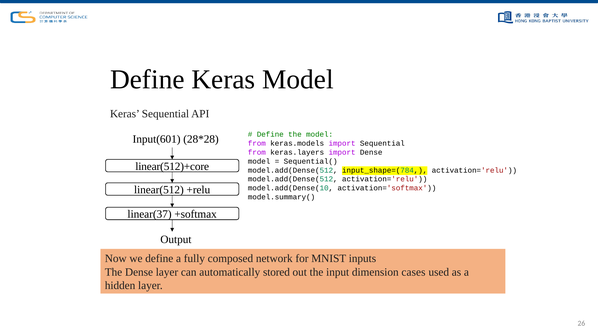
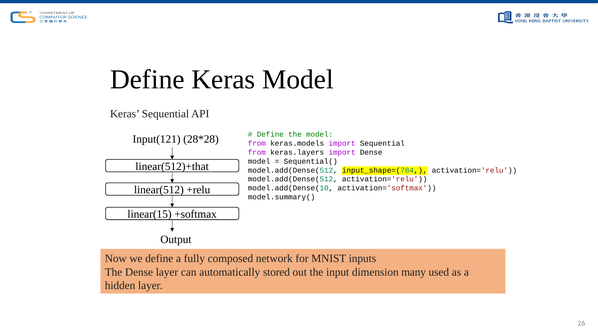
Input(601: Input(601 -> Input(121
linear(512)+core: linear(512)+core -> linear(512)+that
linear(37: linear(37 -> linear(15
cases: cases -> many
